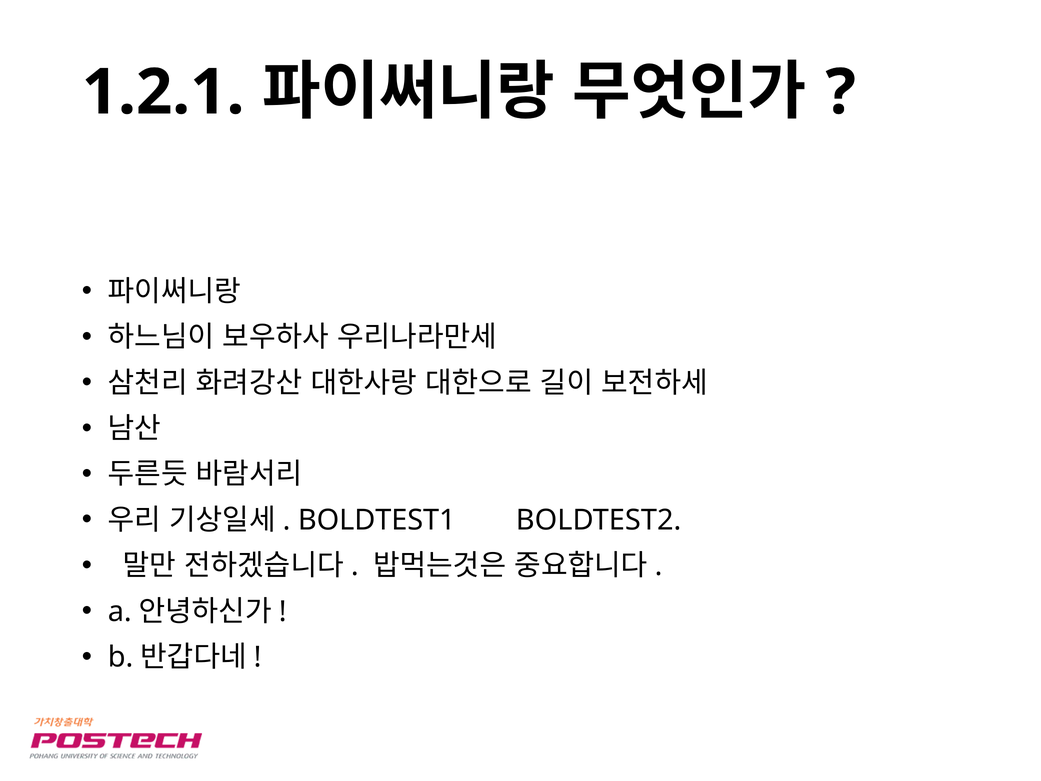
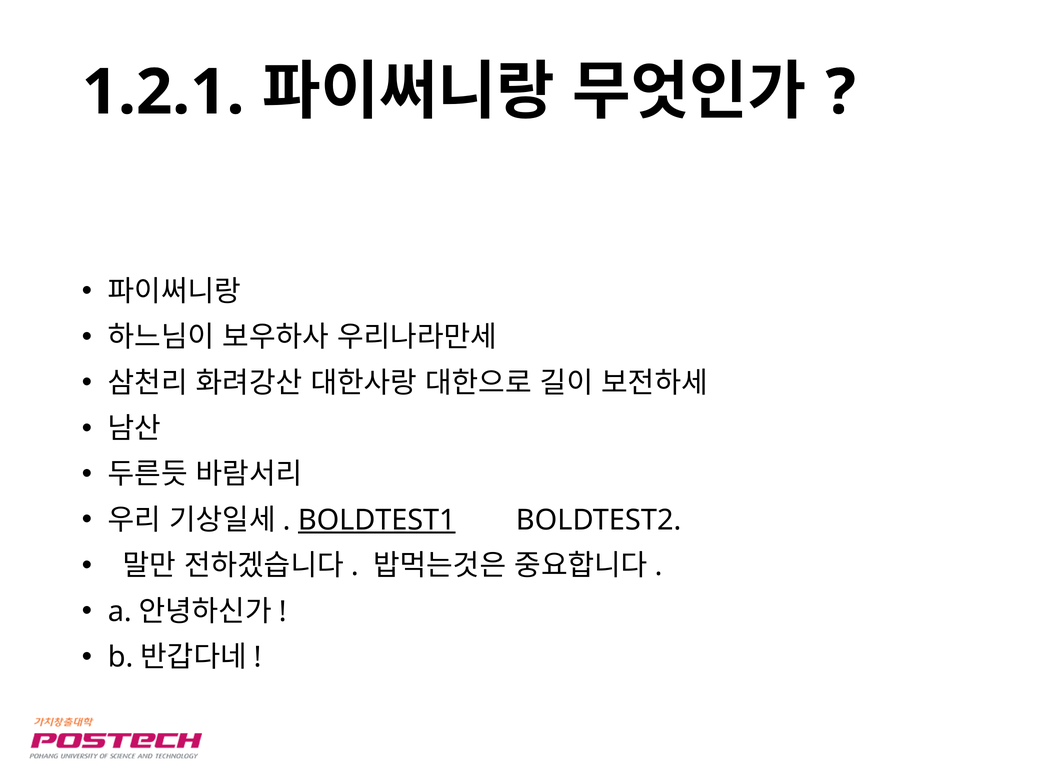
BOLDTEST1 underline: none -> present
